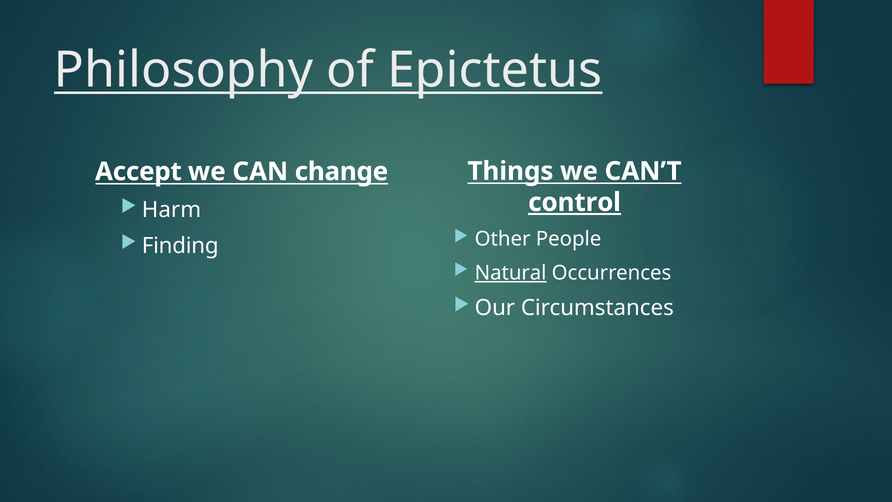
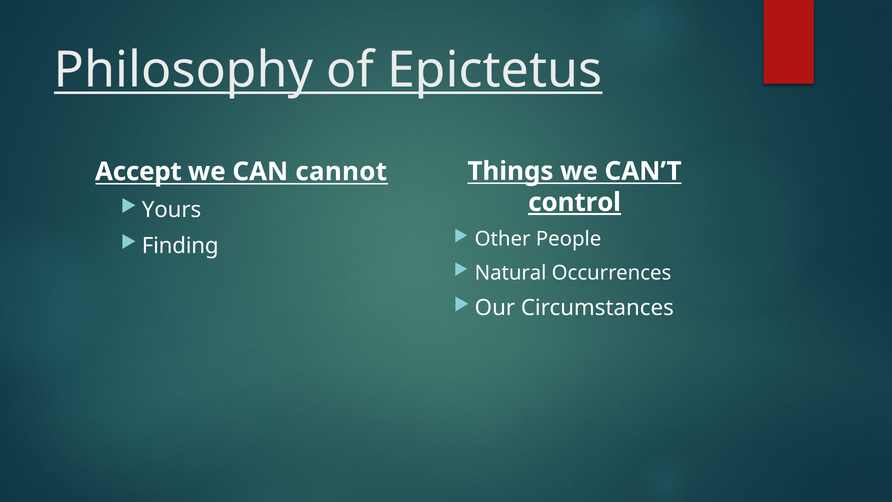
change: change -> cannot
Harm: Harm -> Yours
Natural underline: present -> none
